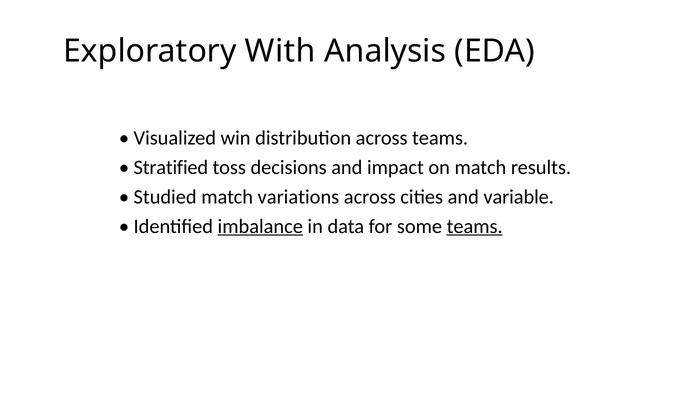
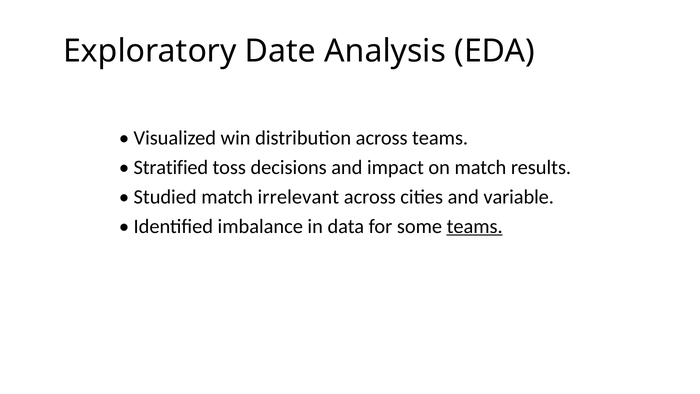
With: With -> Date
variations: variations -> irrelevant
imbalance underline: present -> none
